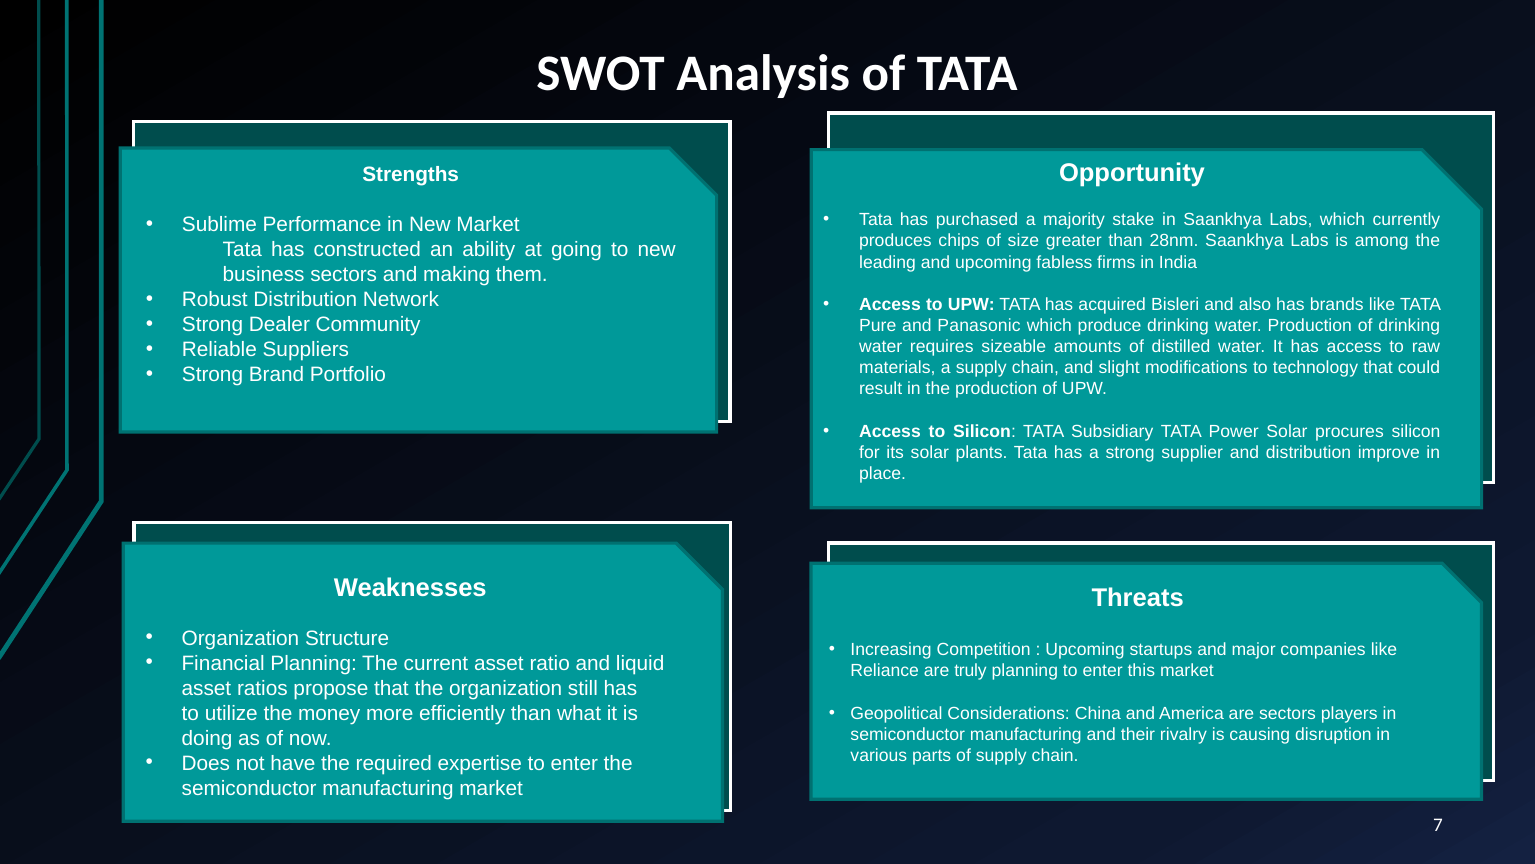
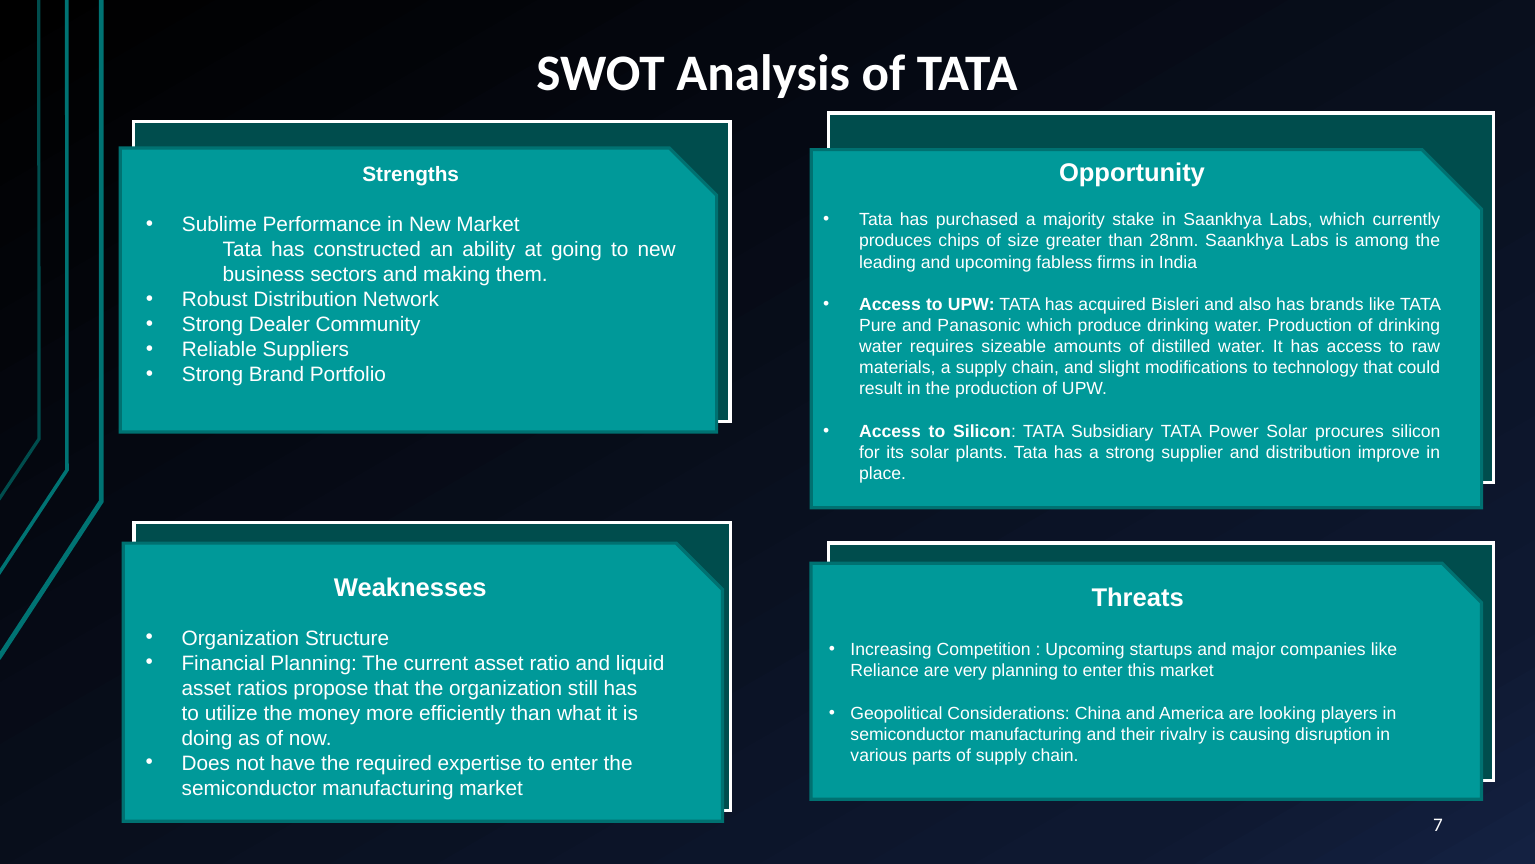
truly: truly -> very
are sectors: sectors -> looking
